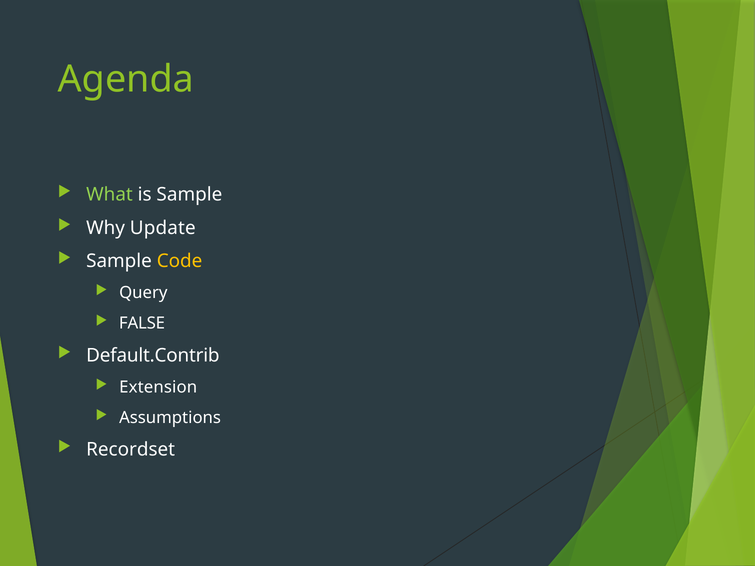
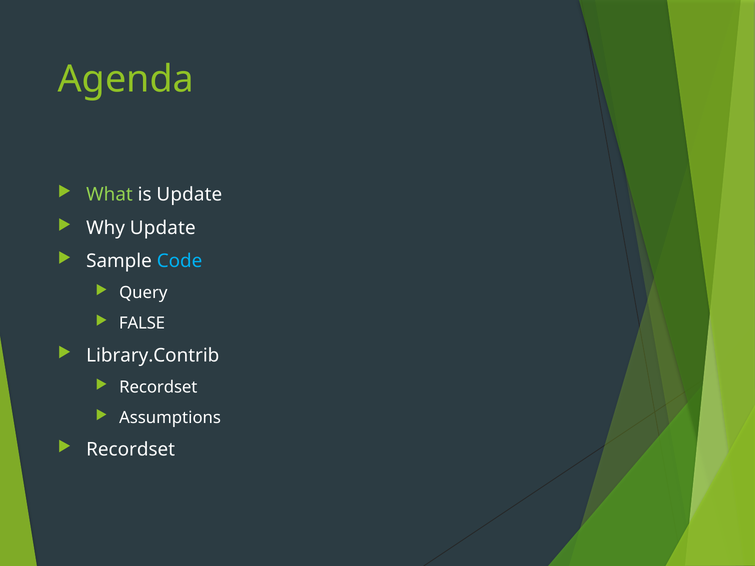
is Sample: Sample -> Update
Code colour: yellow -> light blue
Default.Contrib: Default.Contrib -> Library.Contrib
Extension at (158, 387): Extension -> Recordset
